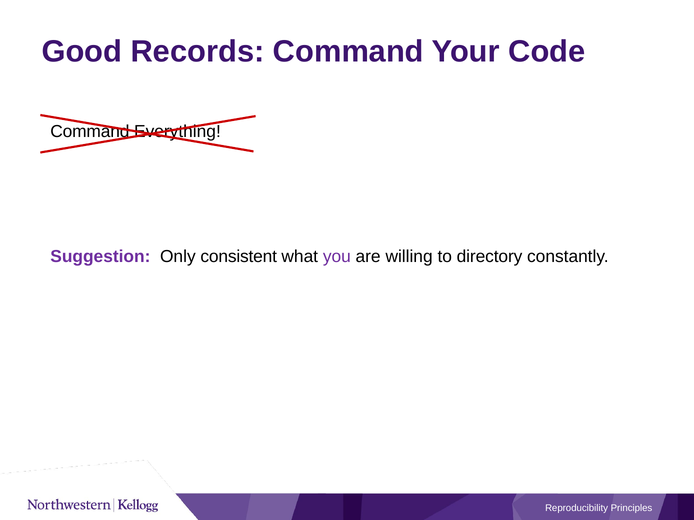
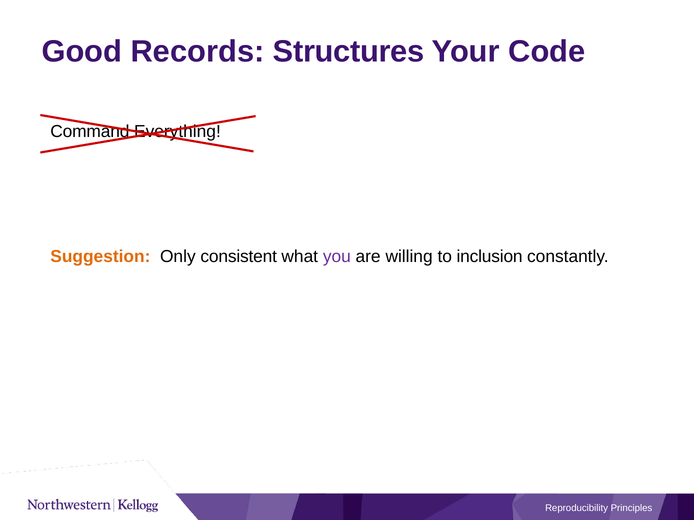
Records Command: Command -> Structures
Suggestion colour: purple -> orange
directory: directory -> inclusion
